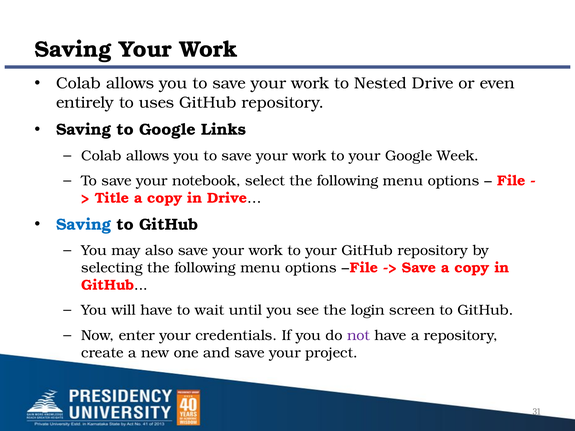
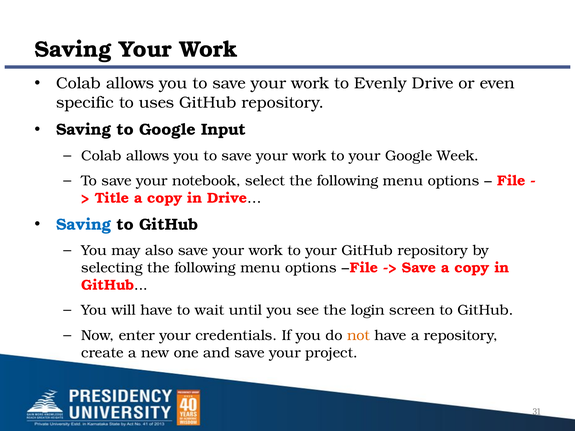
Nested: Nested -> Evenly
entirely: entirely -> specific
Links: Links -> Input
not colour: purple -> orange
